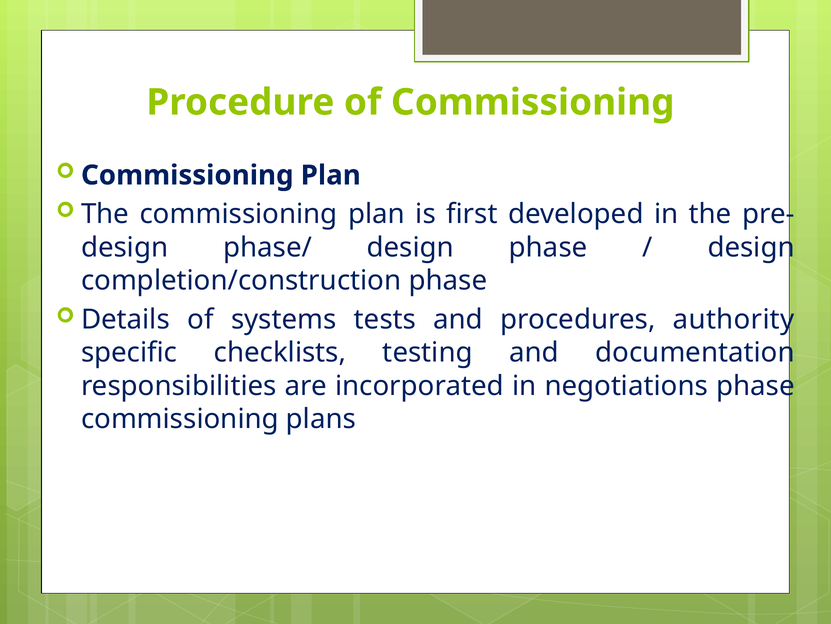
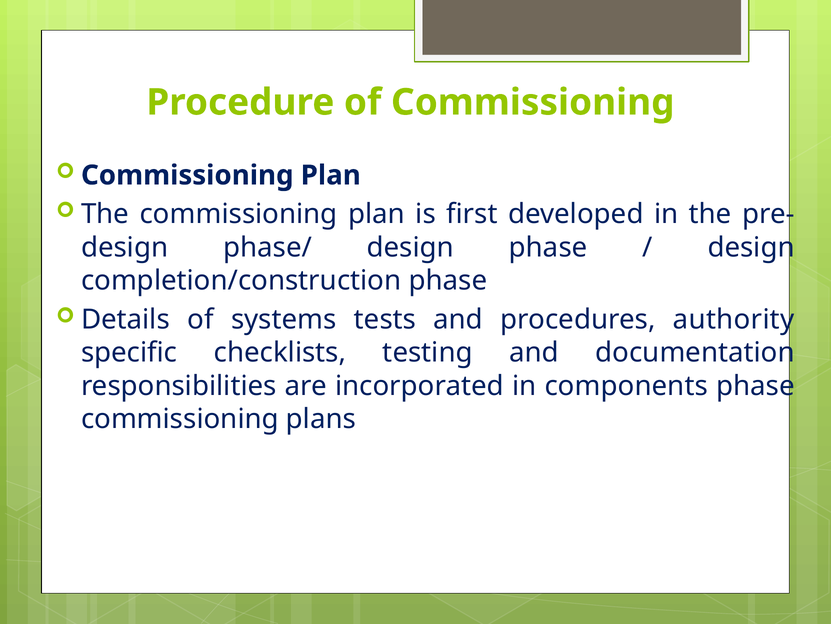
negotiations: negotiations -> components
